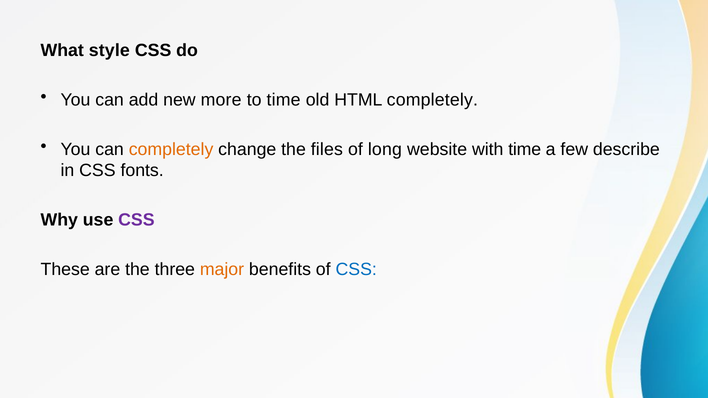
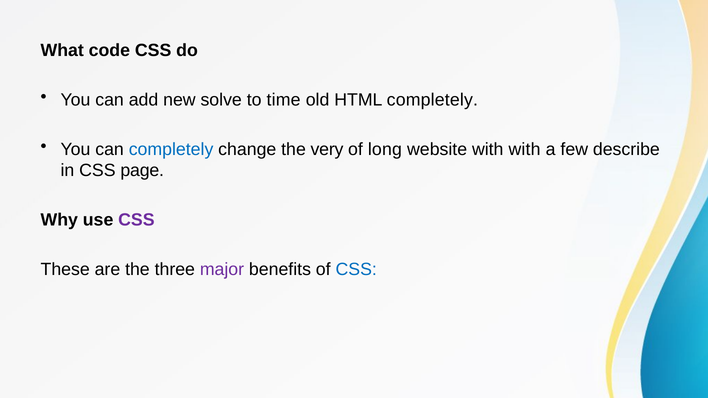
style: style -> code
more: more -> solve
completely at (171, 149) colour: orange -> blue
files: files -> very
with time: time -> with
fonts: fonts -> page
major colour: orange -> purple
